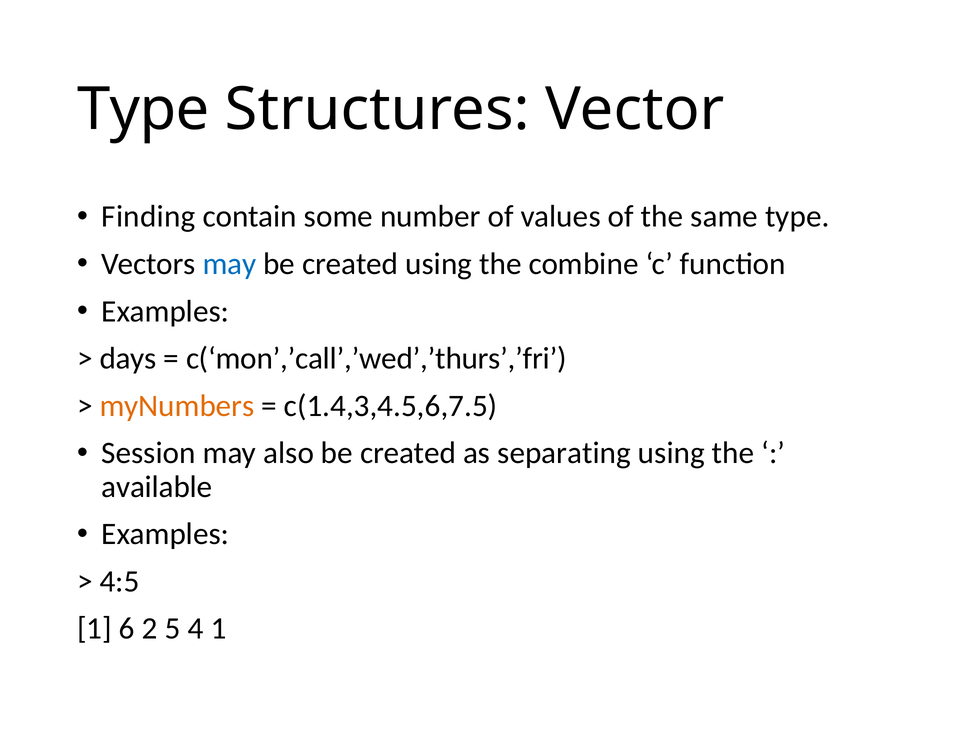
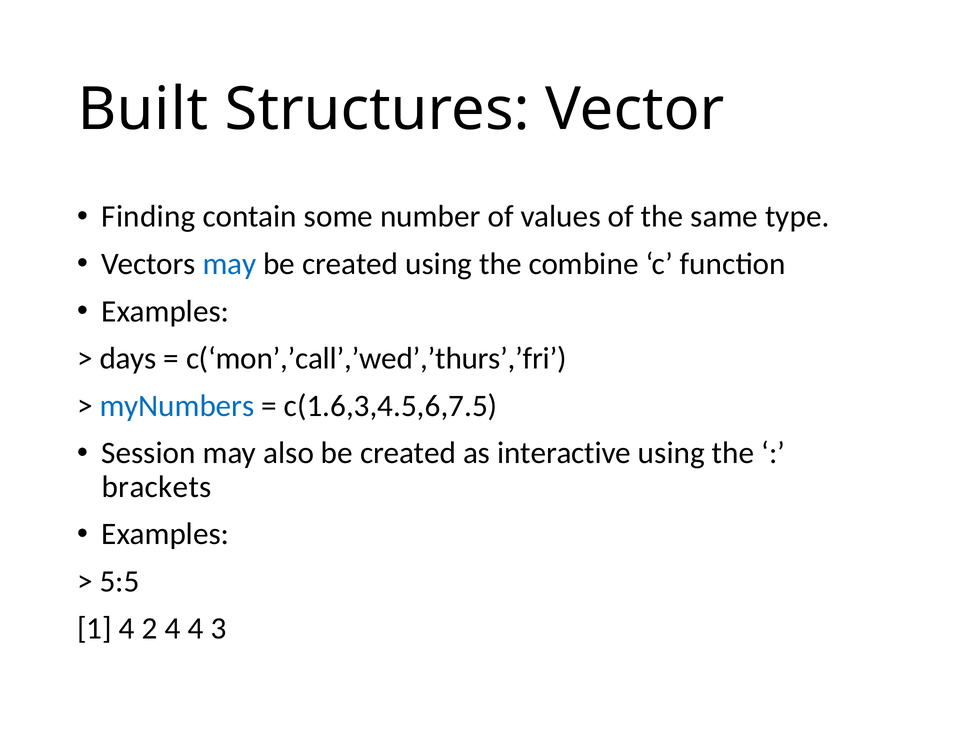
Type at (143, 110): Type -> Built
myNumbers colour: orange -> blue
c(1.4,3,4.5,6,7.5: c(1.4,3,4.5,6,7.5 -> c(1.6,3,4.5,6,7.5
separating: separating -> interactive
available: available -> brackets
4:5: 4:5 -> 5:5
1 6: 6 -> 4
2 5: 5 -> 4
4 1: 1 -> 3
